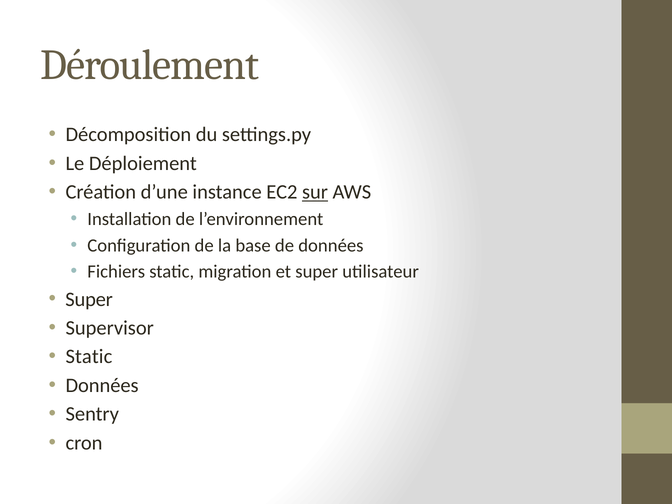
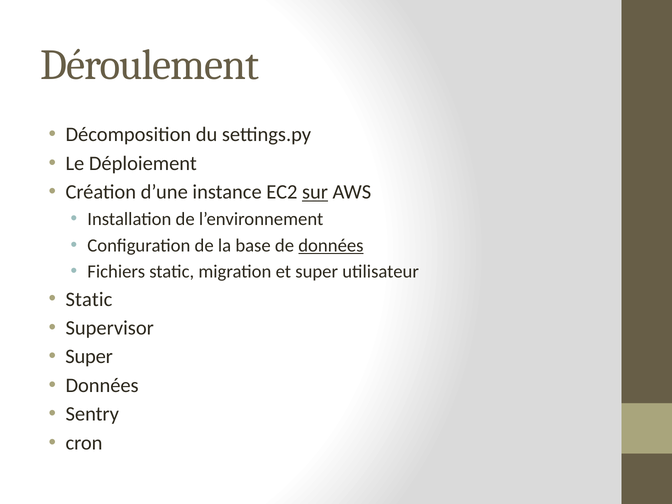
données at (331, 245) underline: none -> present
Super at (89, 299): Super -> Static
Static at (89, 357): Static -> Super
